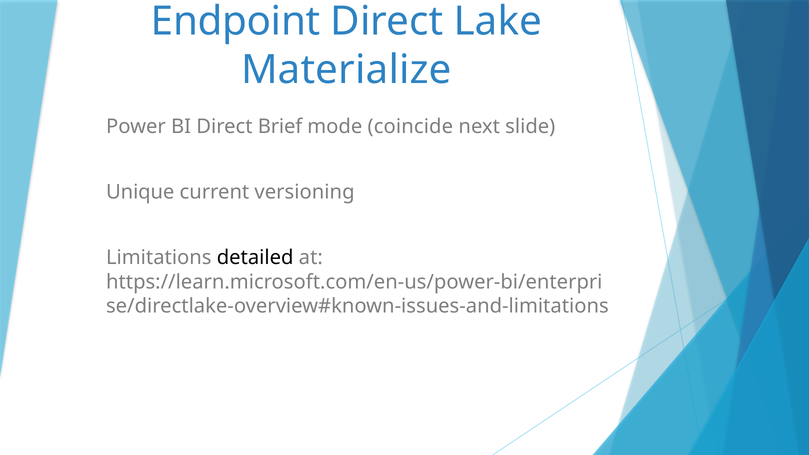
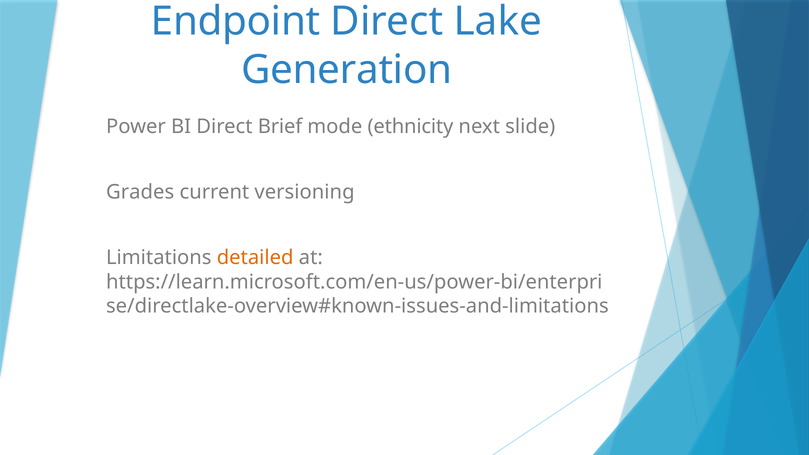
Materialize: Materialize -> Generation
coincide: coincide -> ethnicity
Unique: Unique -> Grades
detailed colour: black -> orange
